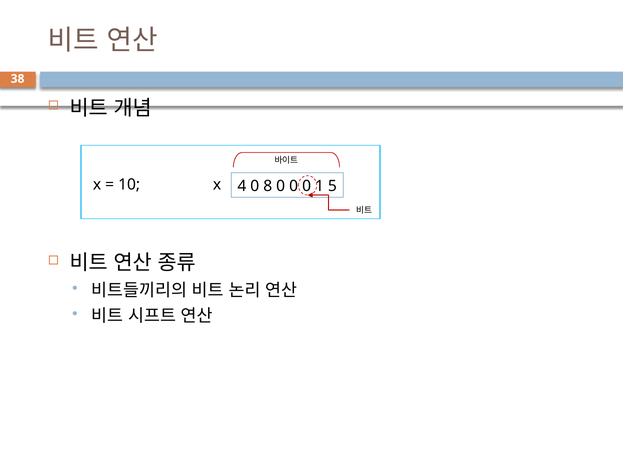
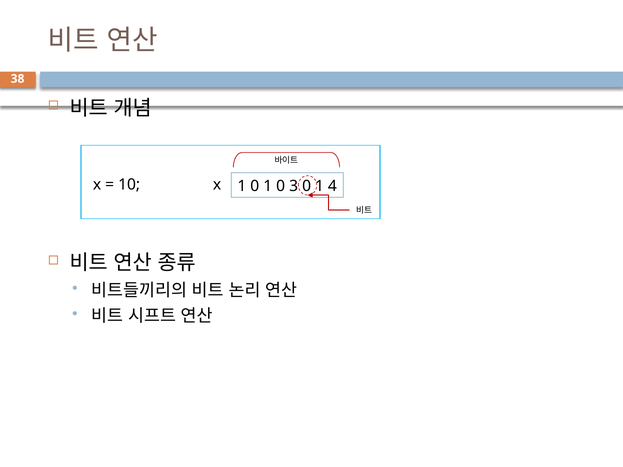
10 4: 4 -> 1
8 at (268, 186): 8 -> 1
0 at (294, 186): 0 -> 3
5: 5 -> 4
